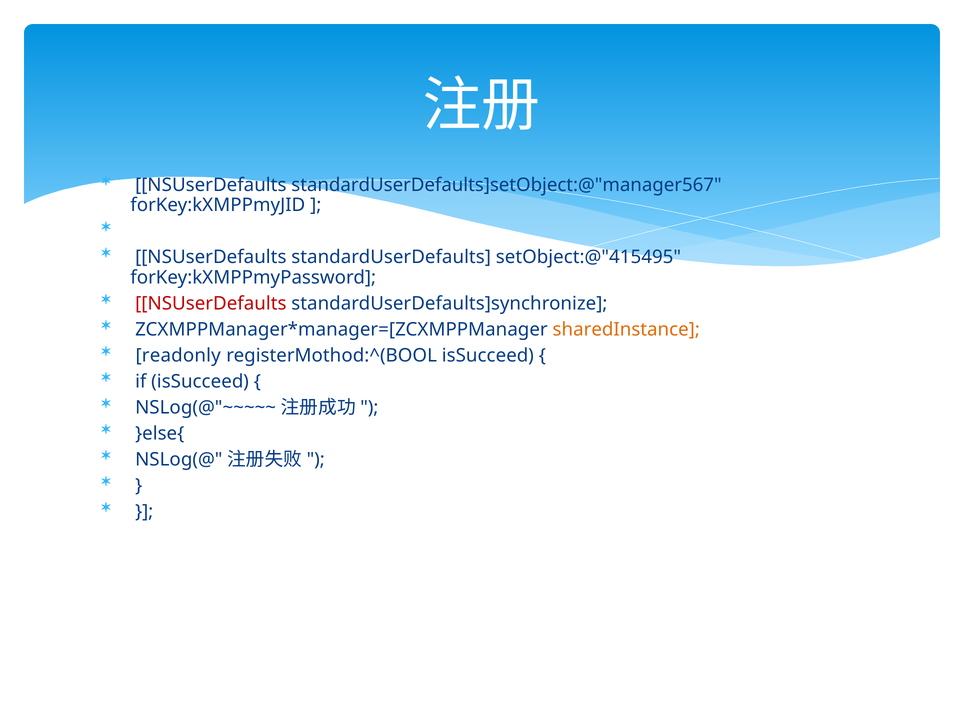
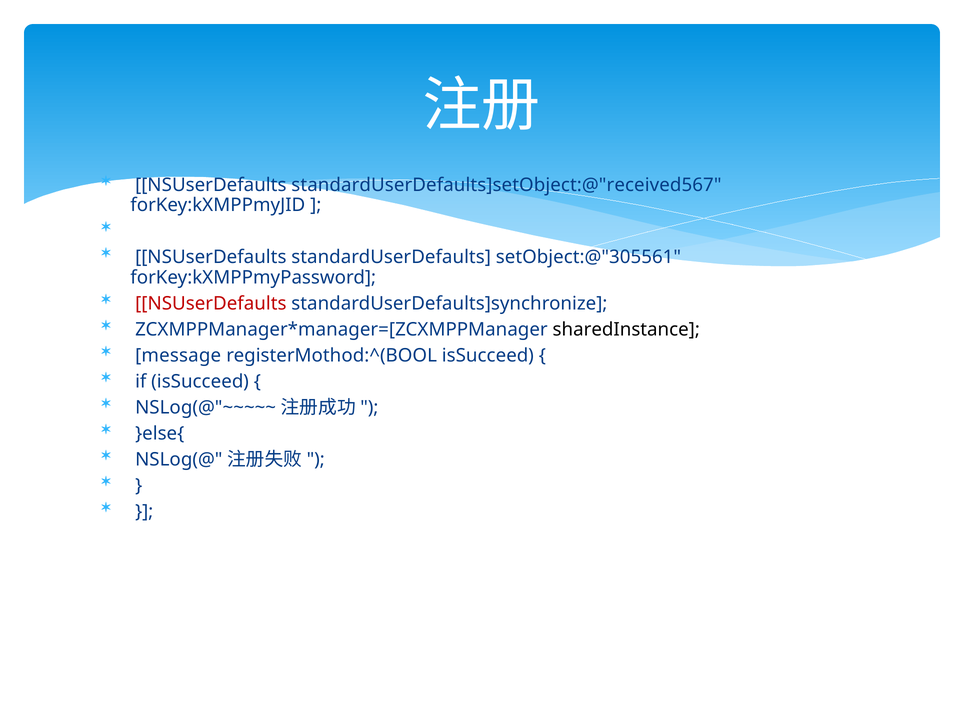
standardUserDefaults]setObject:@"manager567: standardUserDefaults]setObject:@"manager567 -> standardUserDefaults]setObject:@"received567
setObject:@"415495: setObject:@"415495 -> setObject:@"305561
sharedInstance colour: orange -> black
readonly: readonly -> message
